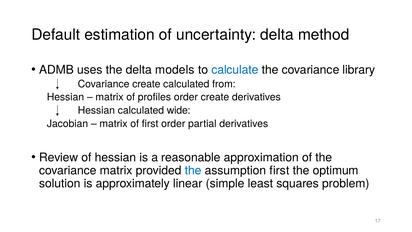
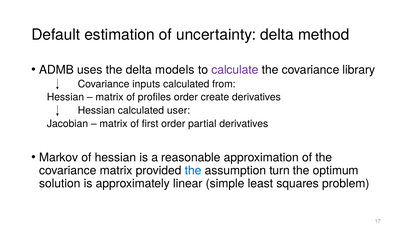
calculate colour: blue -> purple
Covariance create: create -> inputs
wide: wide -> user
Review: Review -> Markov
assumption first: first -> turn
